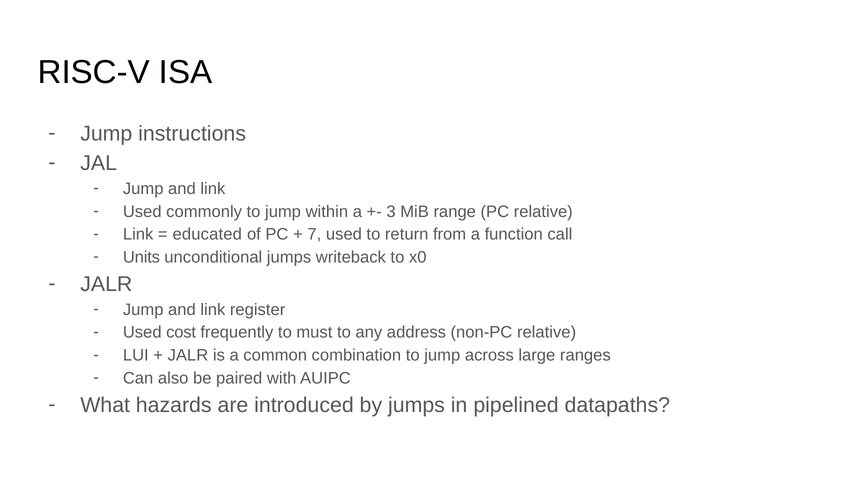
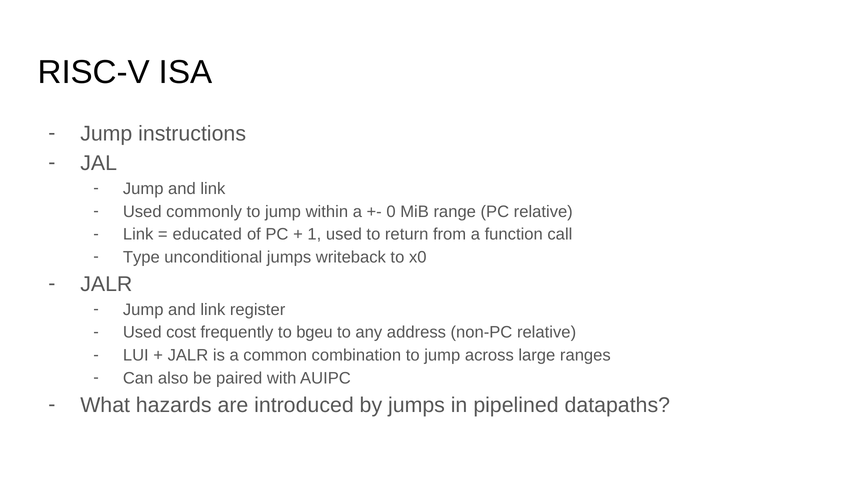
3: 3 -> 0
7: 7 -> 1
Units: Units -> Type
must: must -> bgeu
